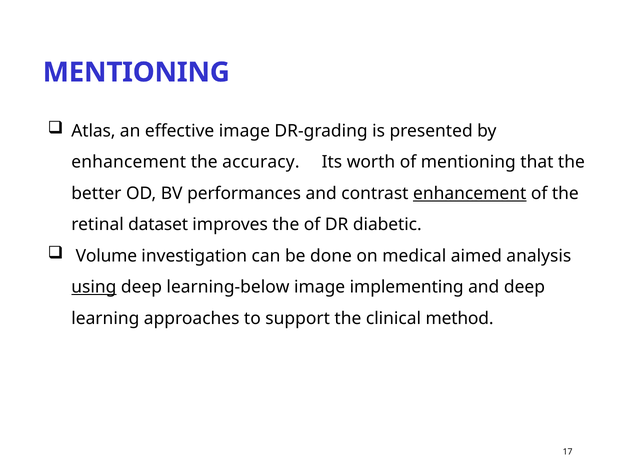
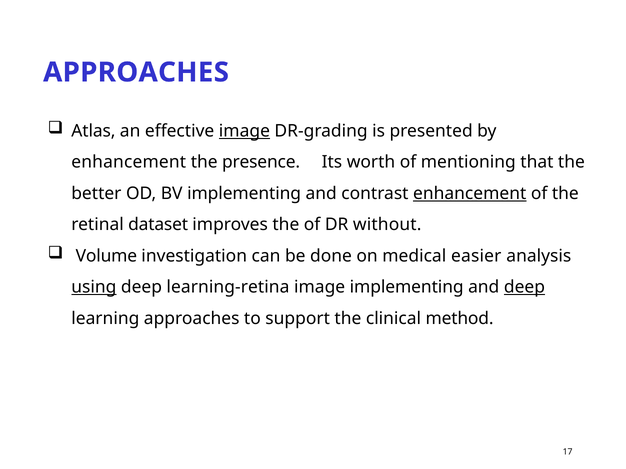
MENTIONING at (136, 72): MENTIONING -> APPROACHES
image at (244, 131) underline: none -> present
accuracy: accuracy -> presence
BV performances: performances -> implementing
diabetic: diabetic -> without
aimed: aimed -> easier
learning-below: learning-below -> learning-retina
deep at (524, 287) underline: none -> present
